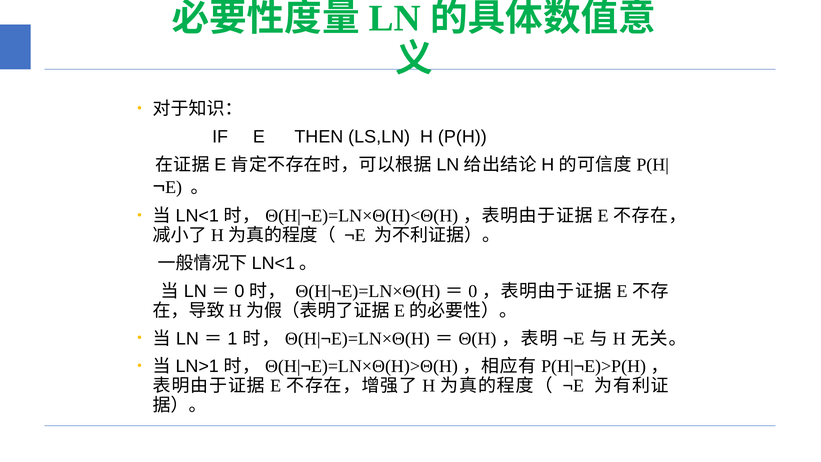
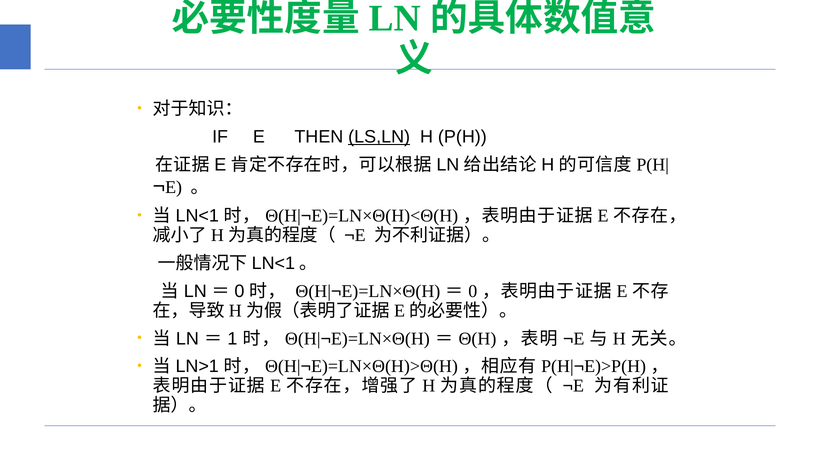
LS,LN underline: none -> present
